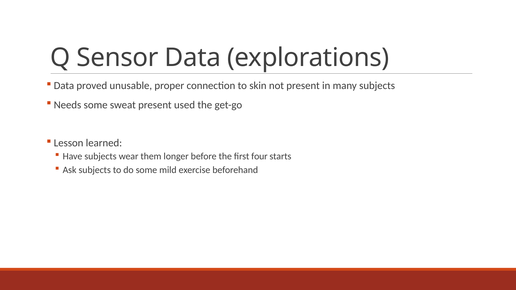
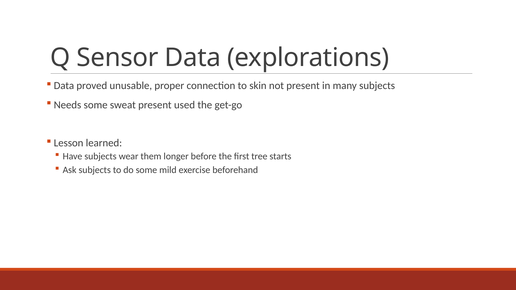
four: four -> tree
